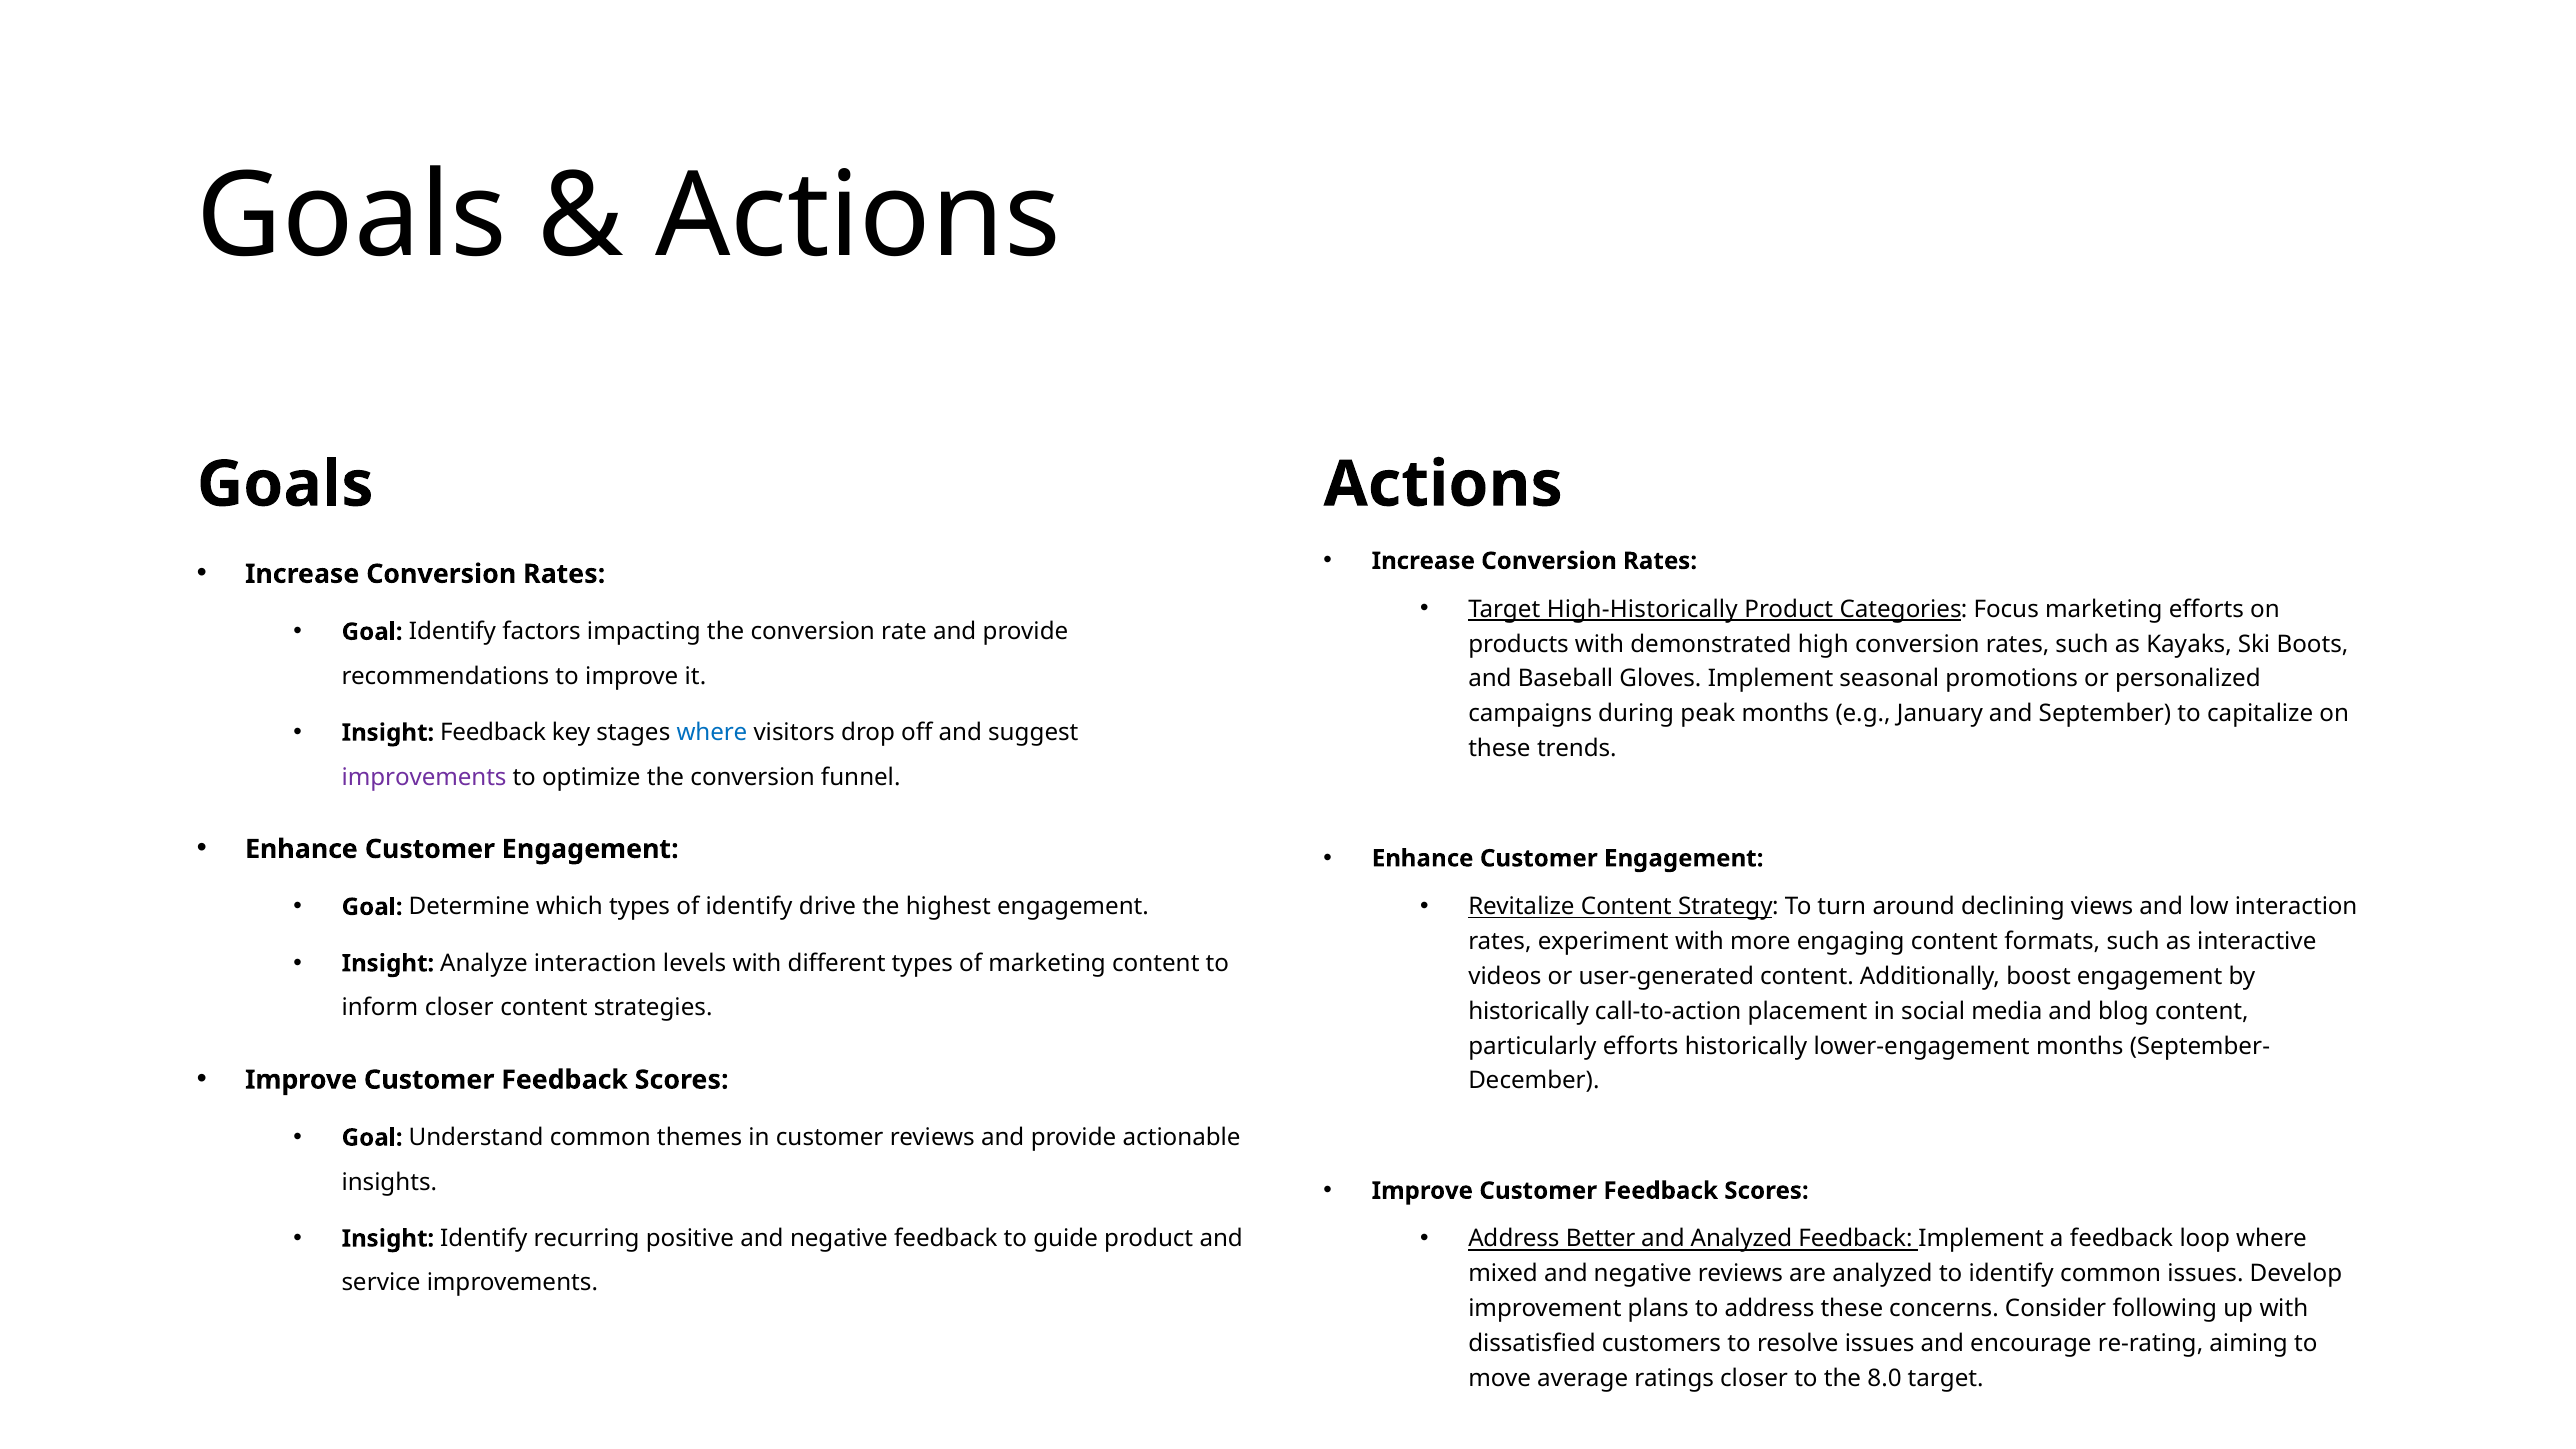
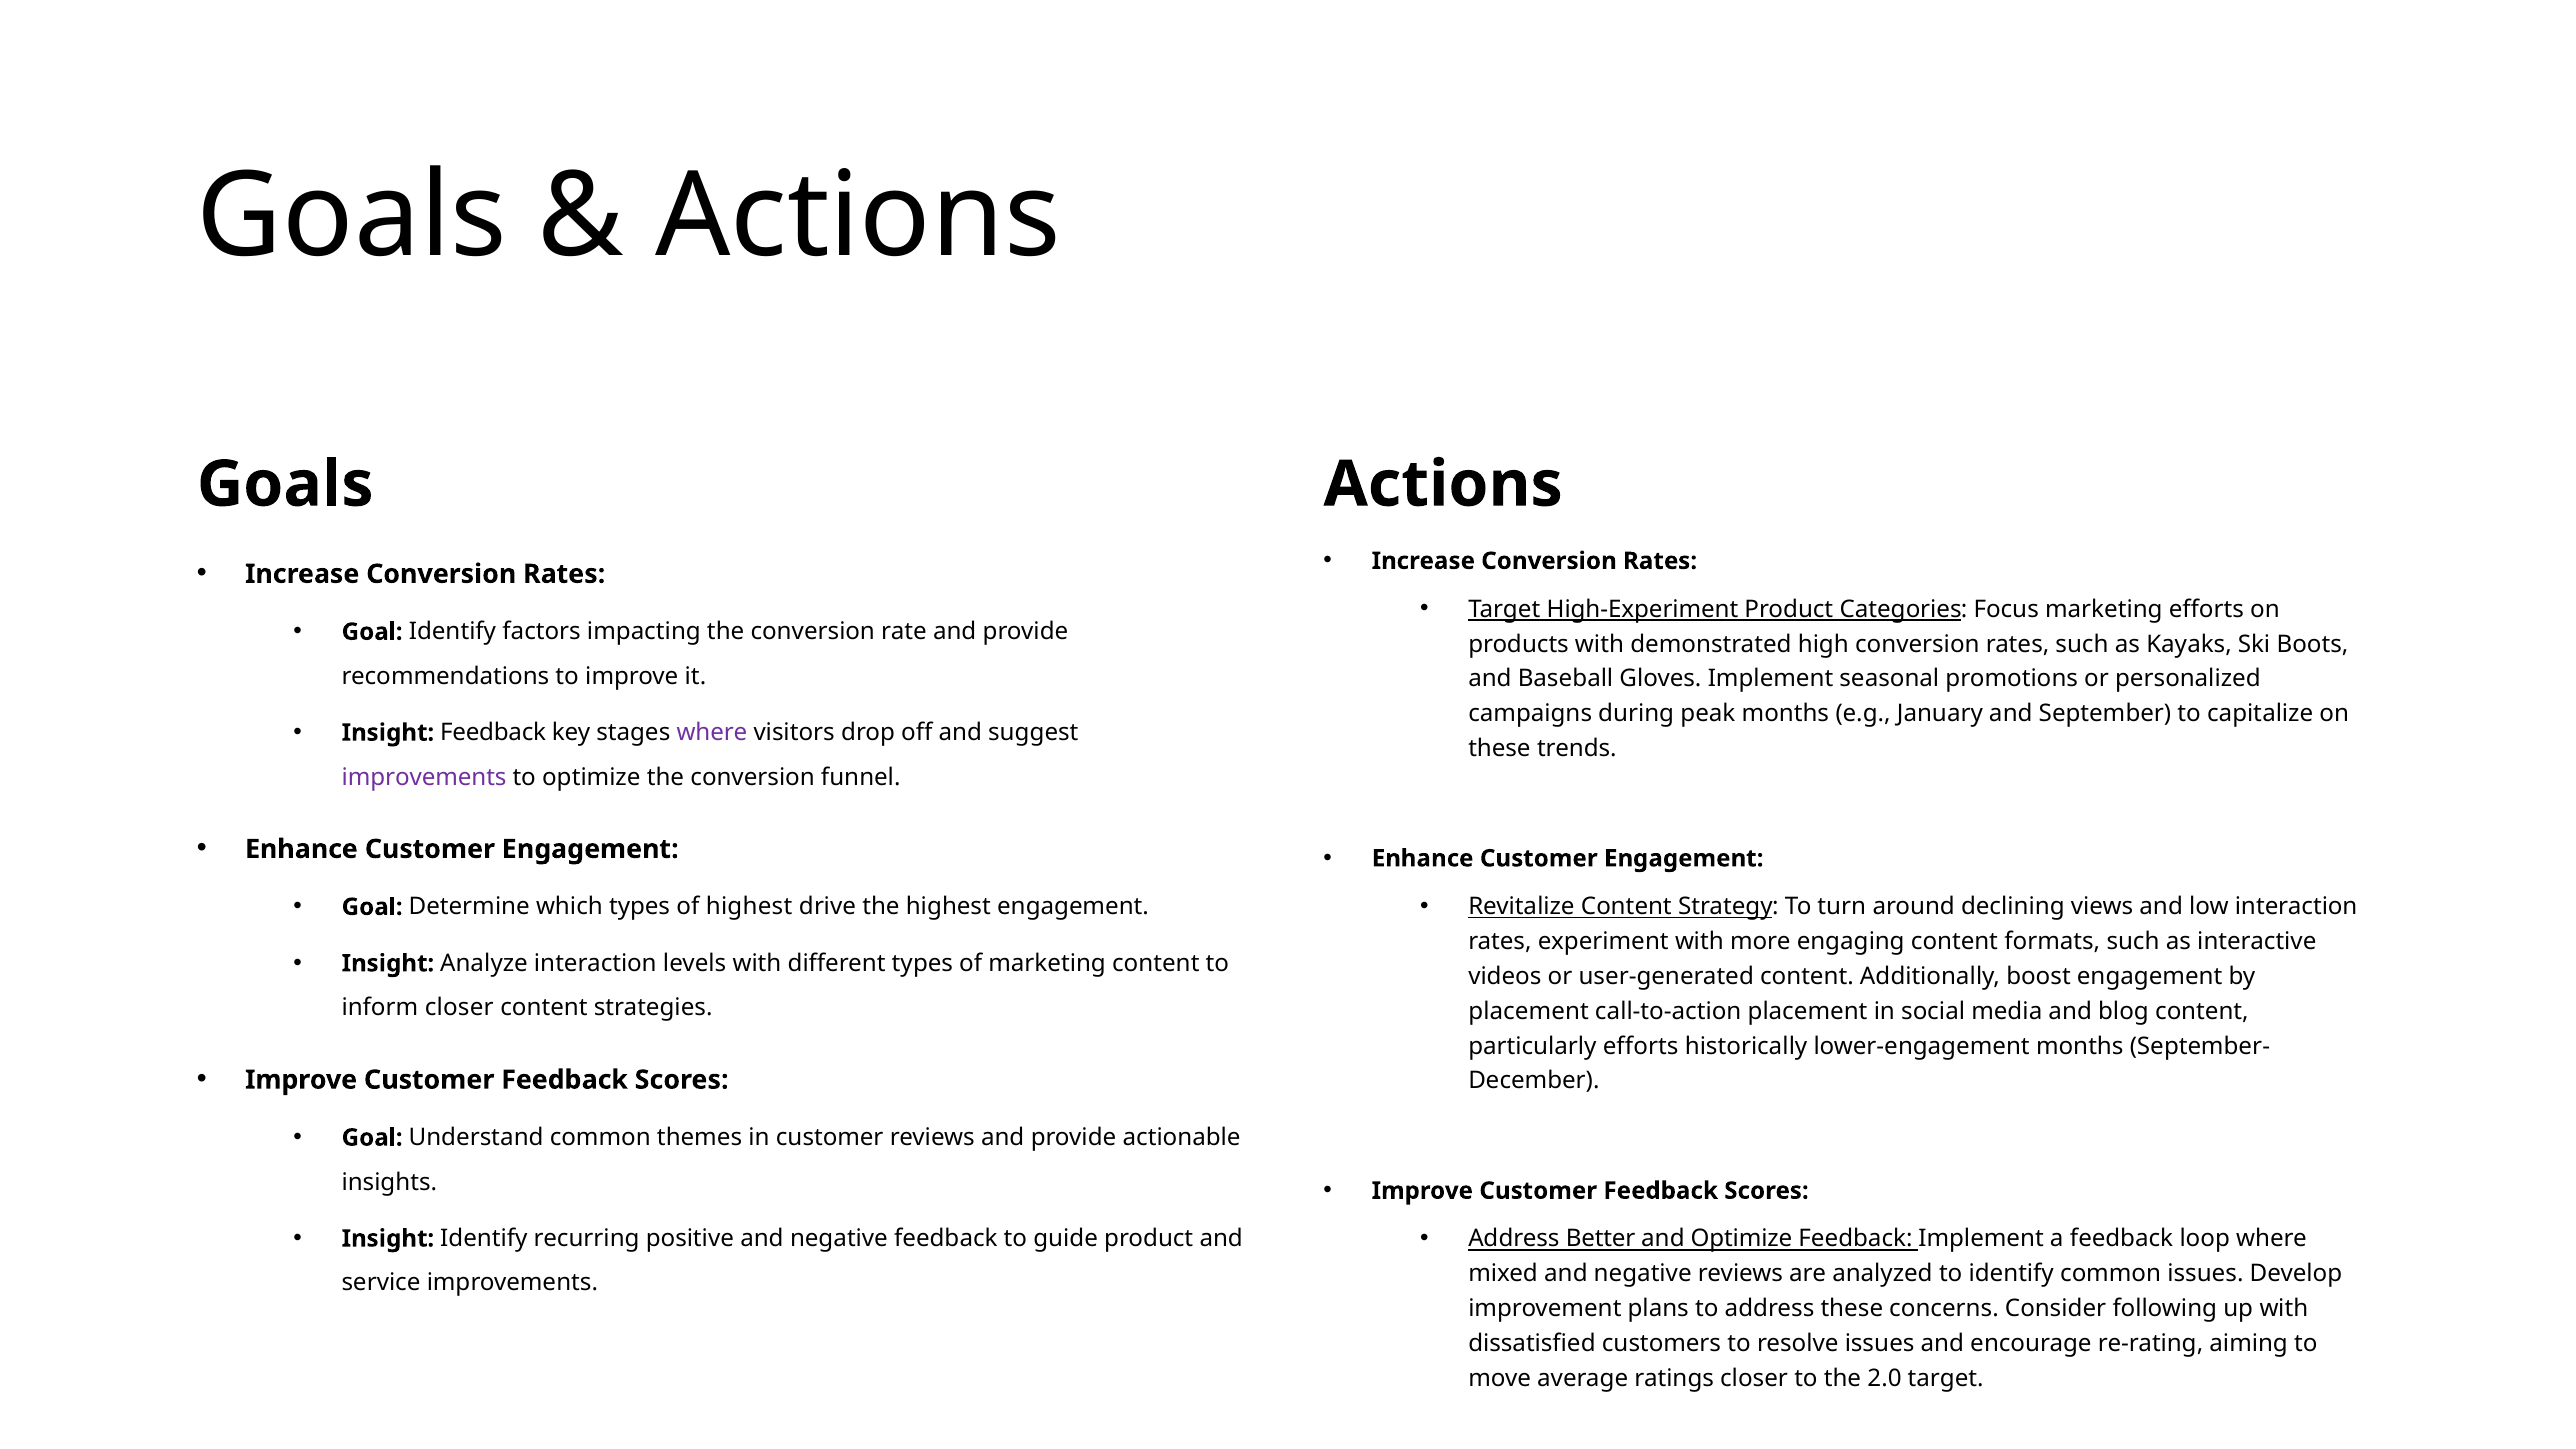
High-Historically: High-Historically -> High-Experiment
where at (712, 733) colour: blue -> purple
of identify: identify -> highest
historically at (1529, 1011): historically -> placement
and Analyzed: Analyzed -> Optimize
8.0: 8.0 -> 2.0
